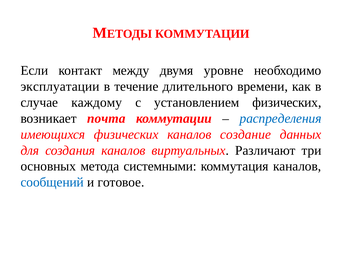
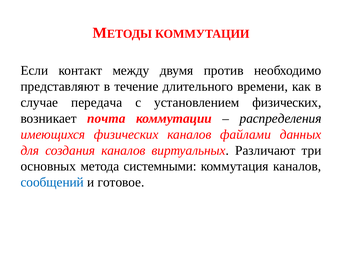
уровне: уровне -> против
эксплуатации: эксплуатации -> представляют
каждому: каждому -> передача
распределения colour: blue -> black
создание: создание -> файлами
